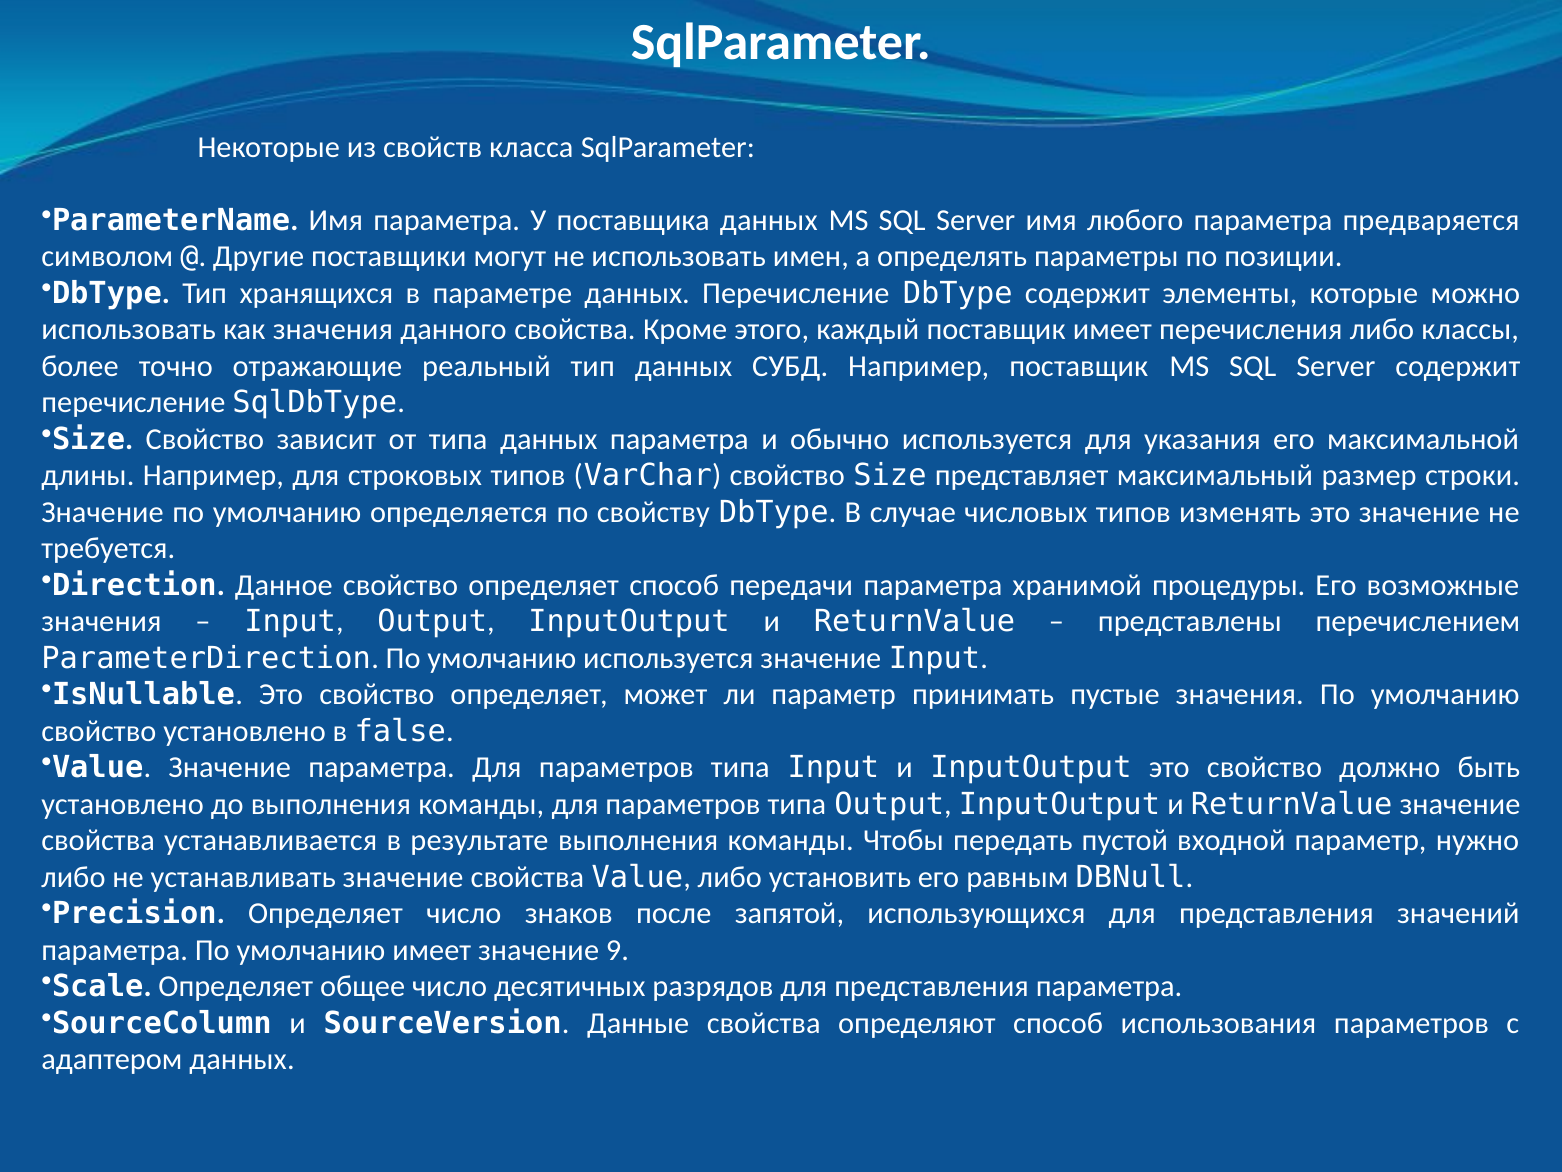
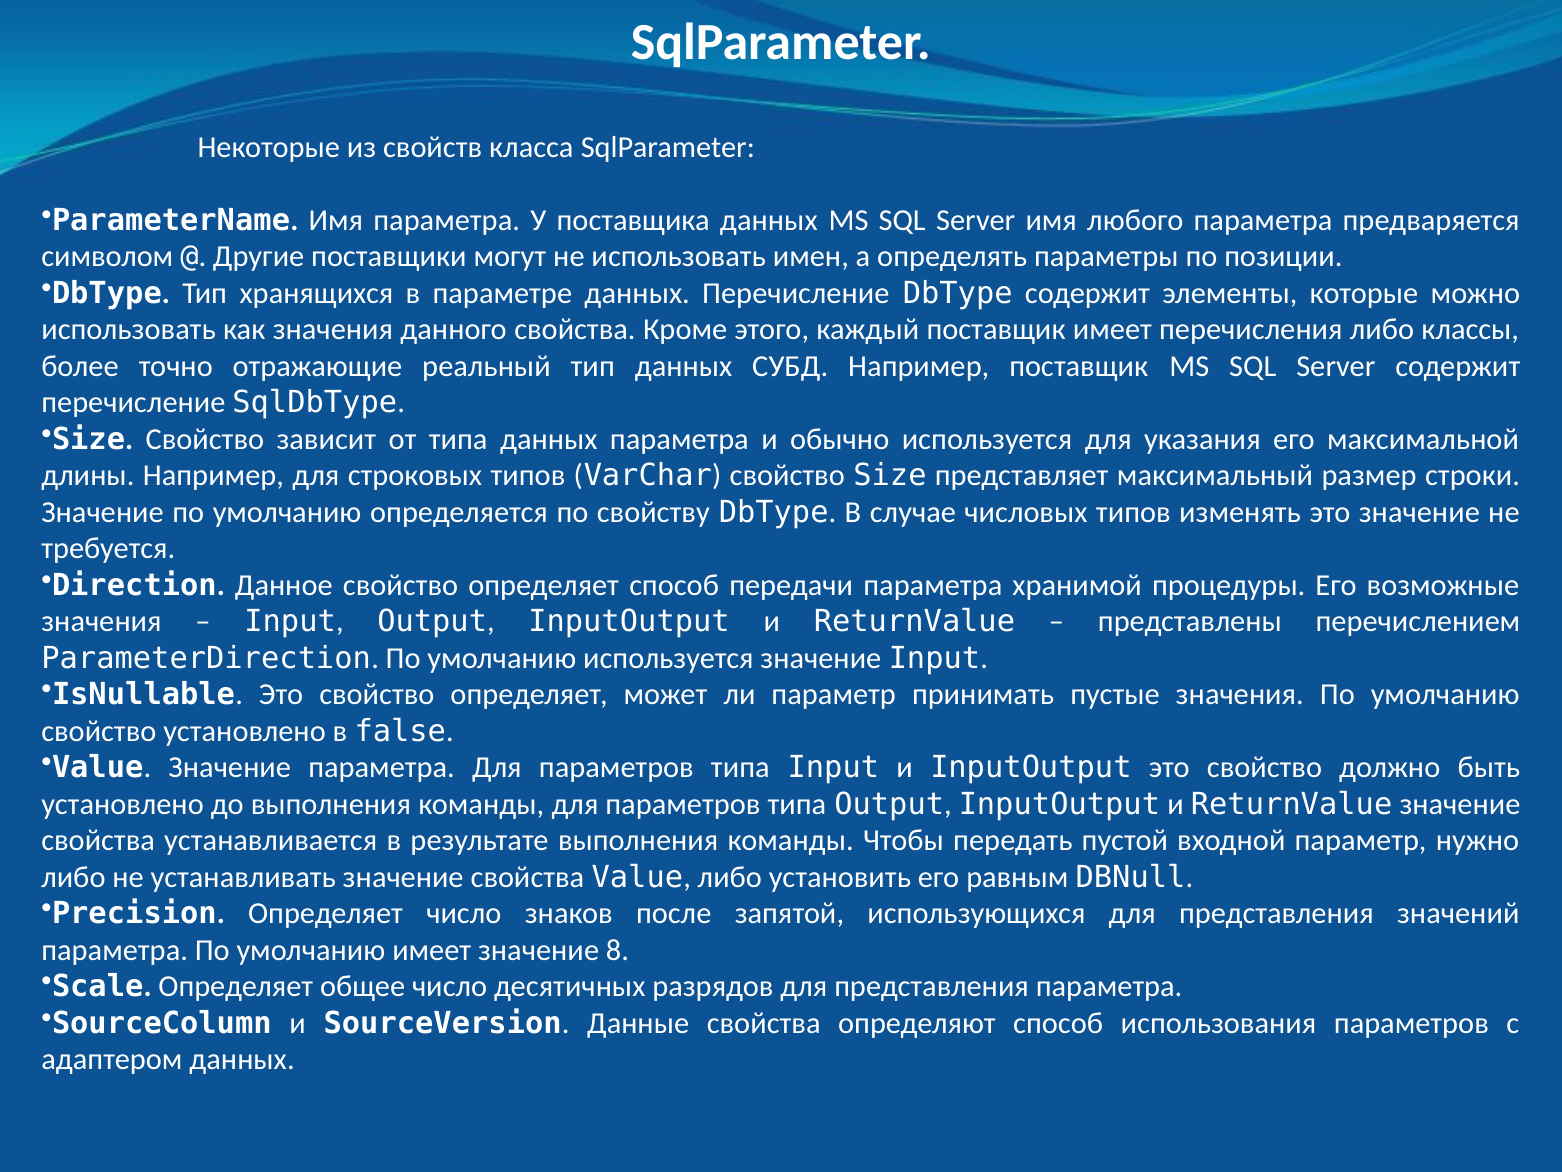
9: 9 -> 8
